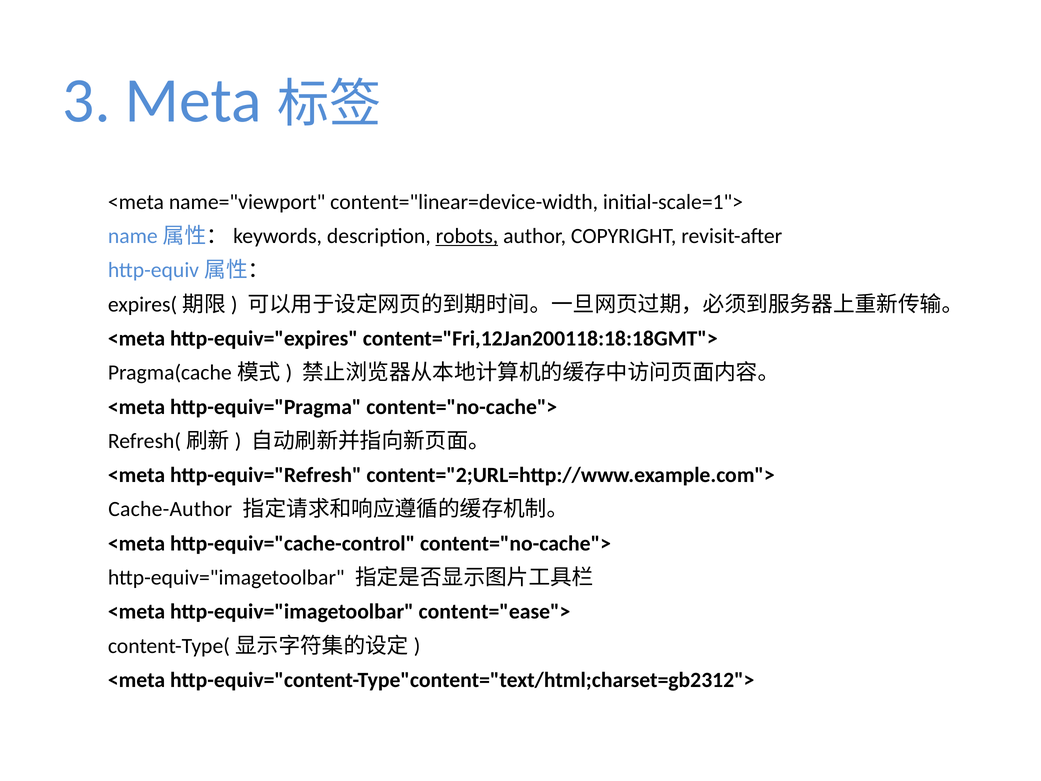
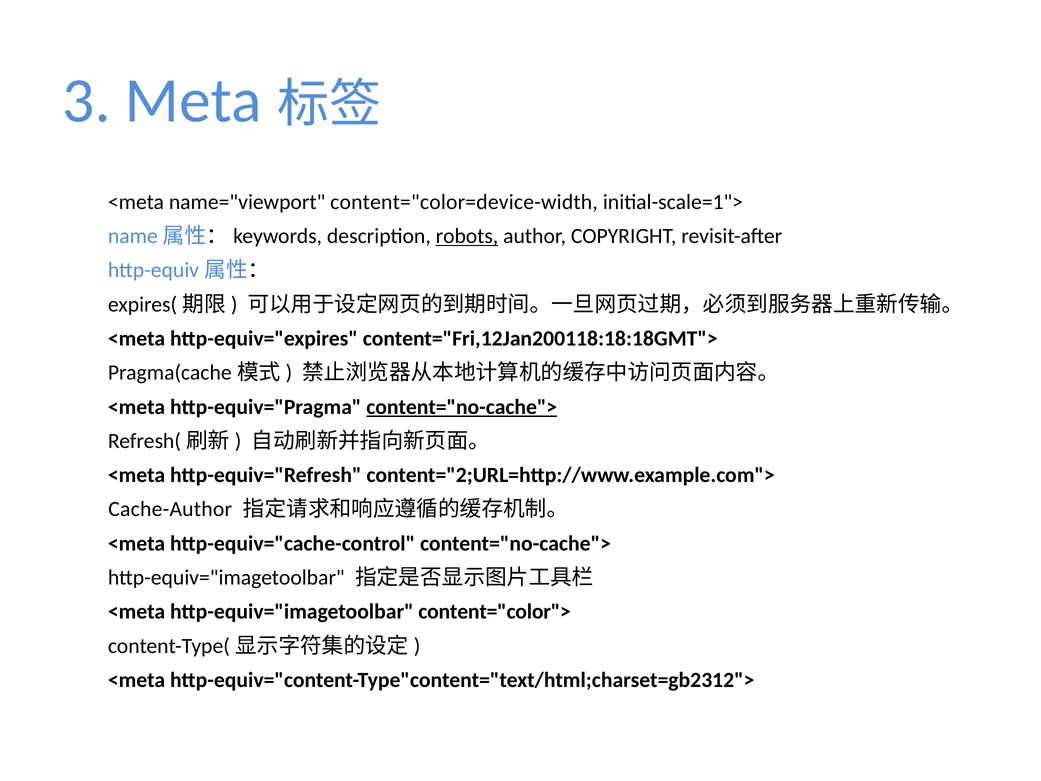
content="linear=device-width: content="linear=device-width -> content="color=device-width
content="no-cache"> at (462, 407) underline: none -> present
content="ease">: content="ease"> -> content="color">
